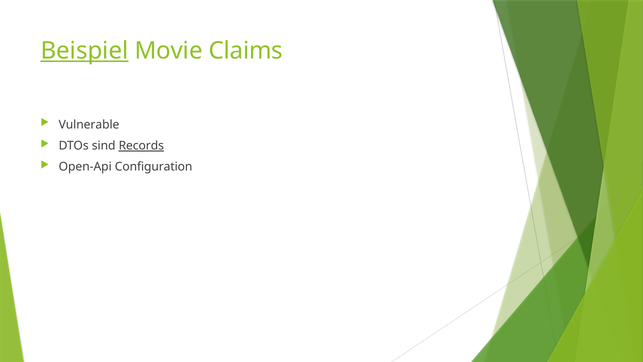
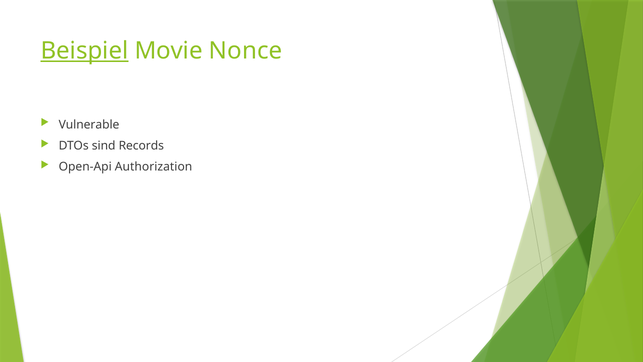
Claims: Claims -> Nonce
Records underline: present -> none
Configuration: Configuration -> Authorization
